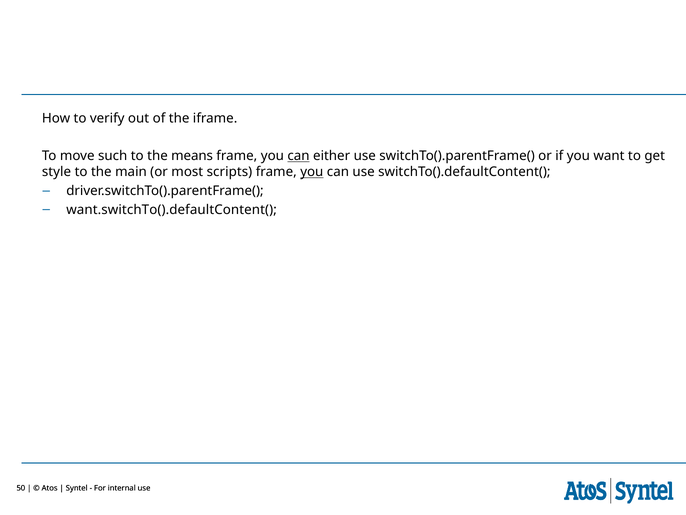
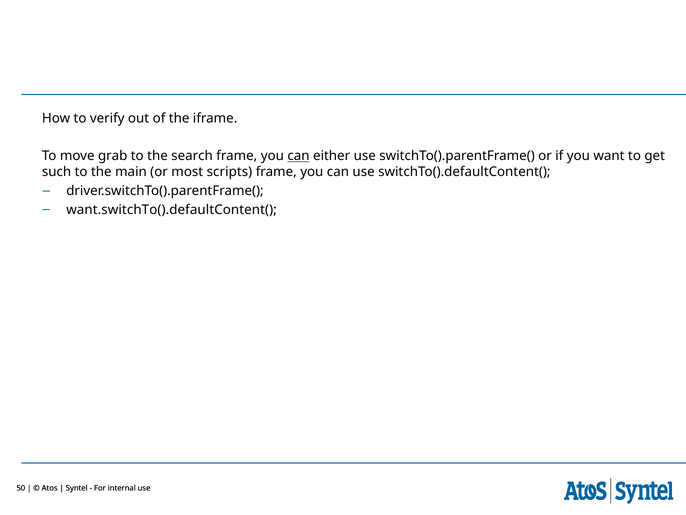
such: such -> grab
means: means -> search
style: style -> such
you at (312, 172) underline: present -> none
